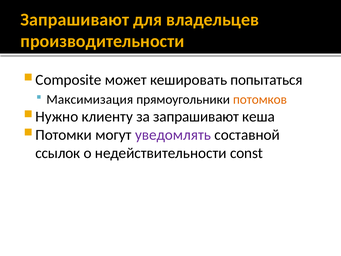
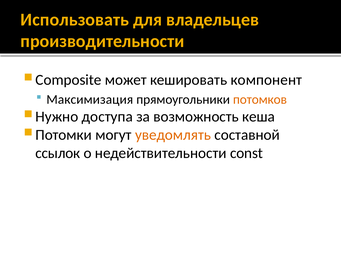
Запрашивают at (75, 20): Запрашивают -> Использовать
попытаться: попытаться -> компонент
клиенту: клиенту -> доступа
за запрашивают: запрашивают -> возможность
уведомлять colour: purple -> orange
